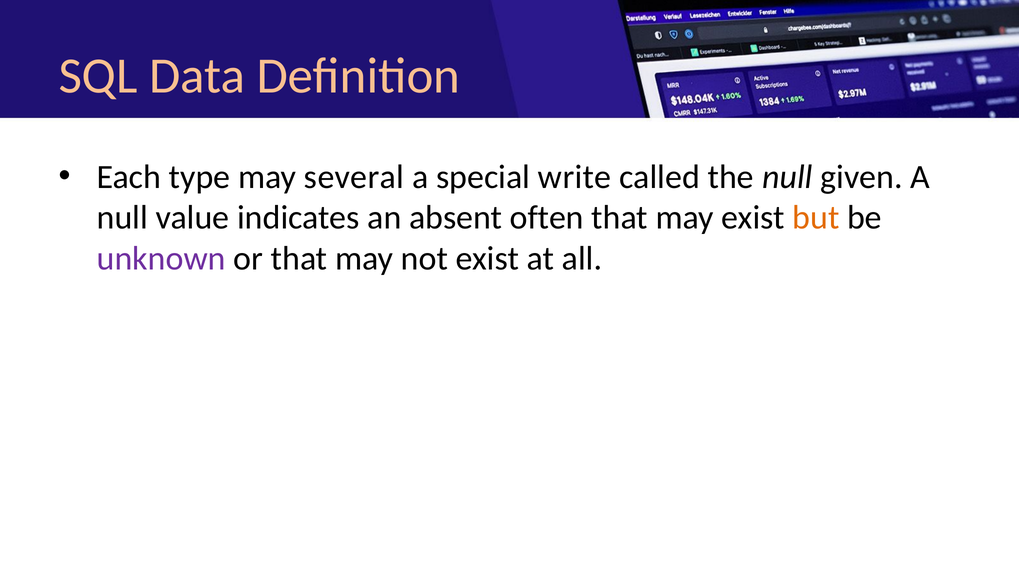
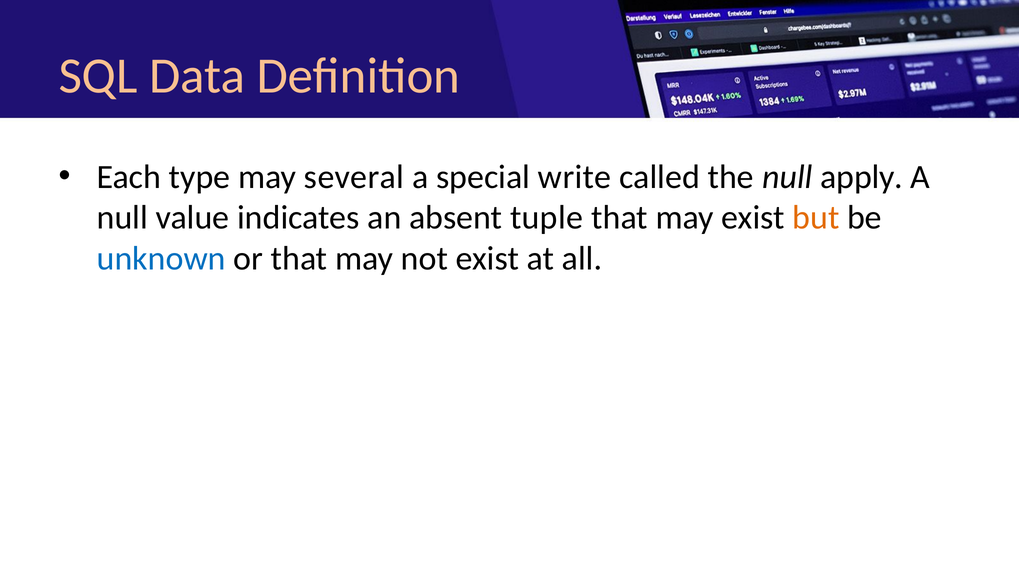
given: given -> apply
often: often -> tuple
unknown colour: purple -> blue
